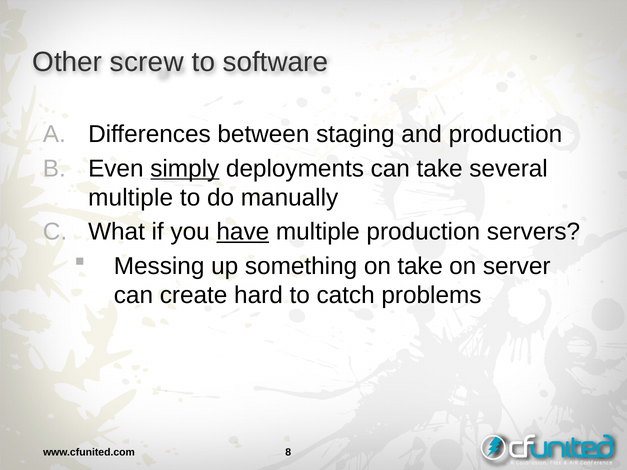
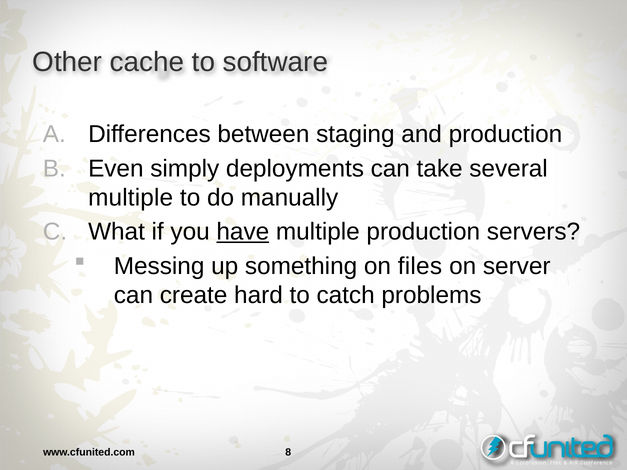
screw: screw -> cache
simply underline: present -> none
on take: take -> files
